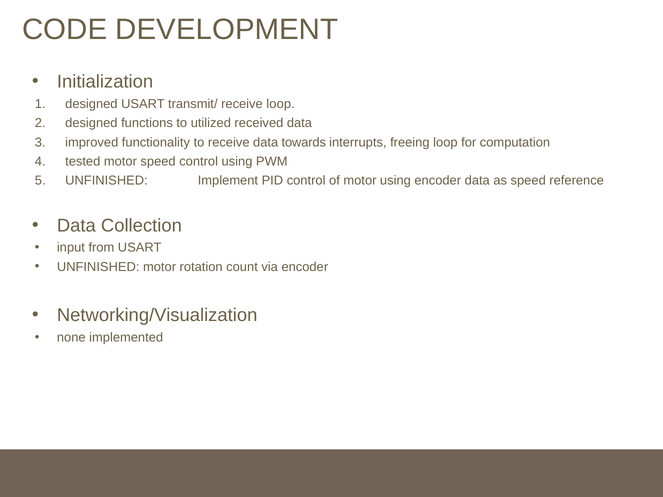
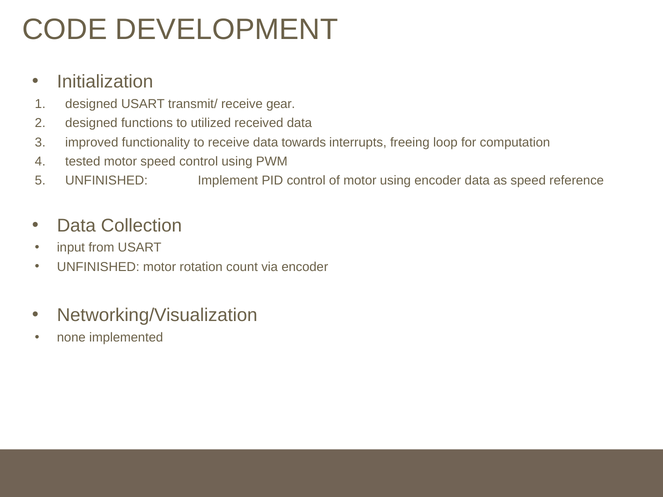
receive loop: loop -> gear
